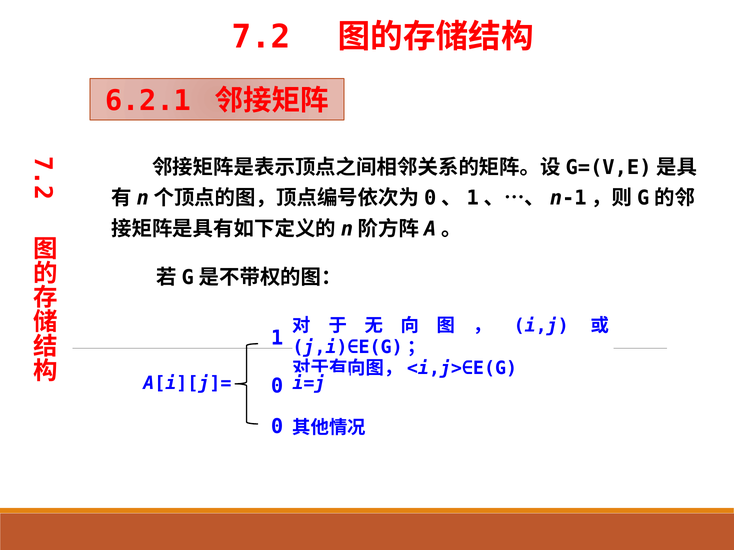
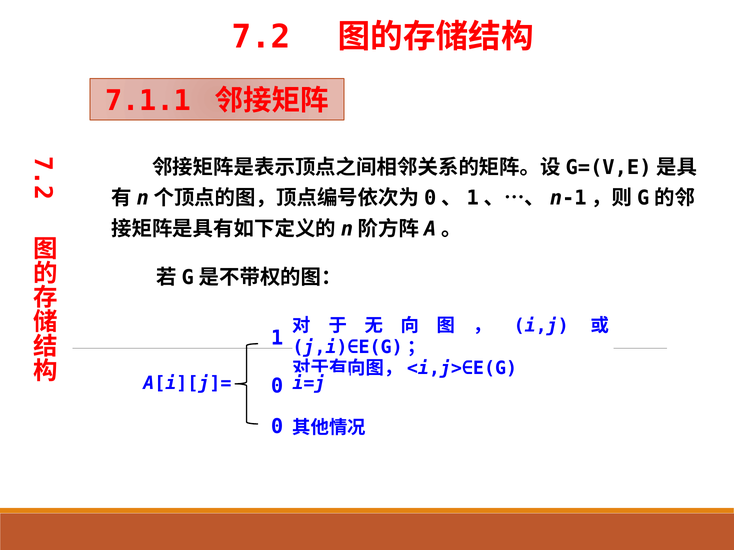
6.2.1: 6.2.1 -> 7.1.1
